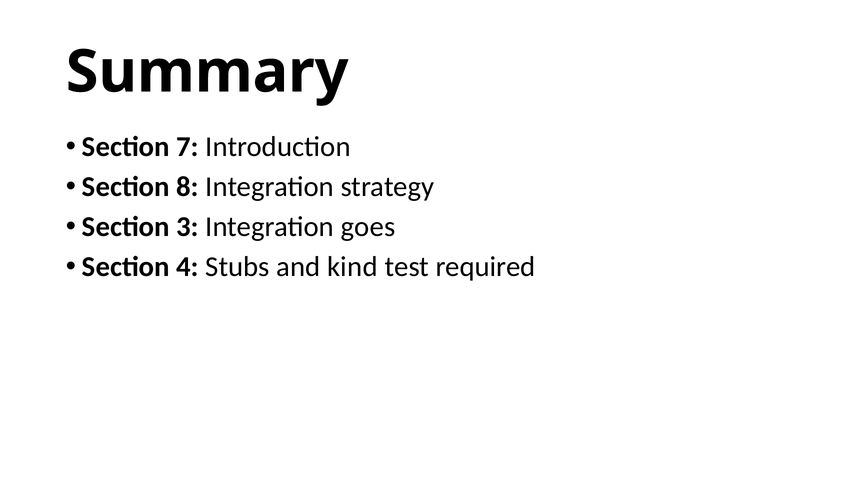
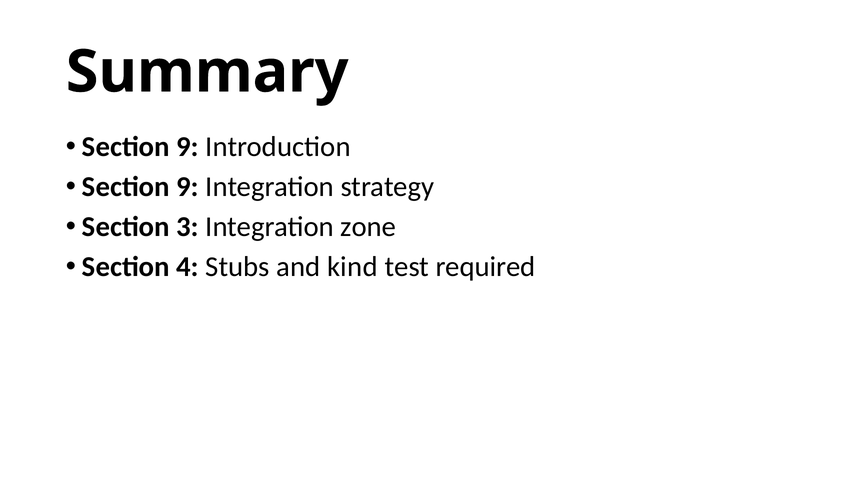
7 at (188, 147): 7 -> 9
8 at (188, 187): 8 -> 9
goes: goes -> zone
